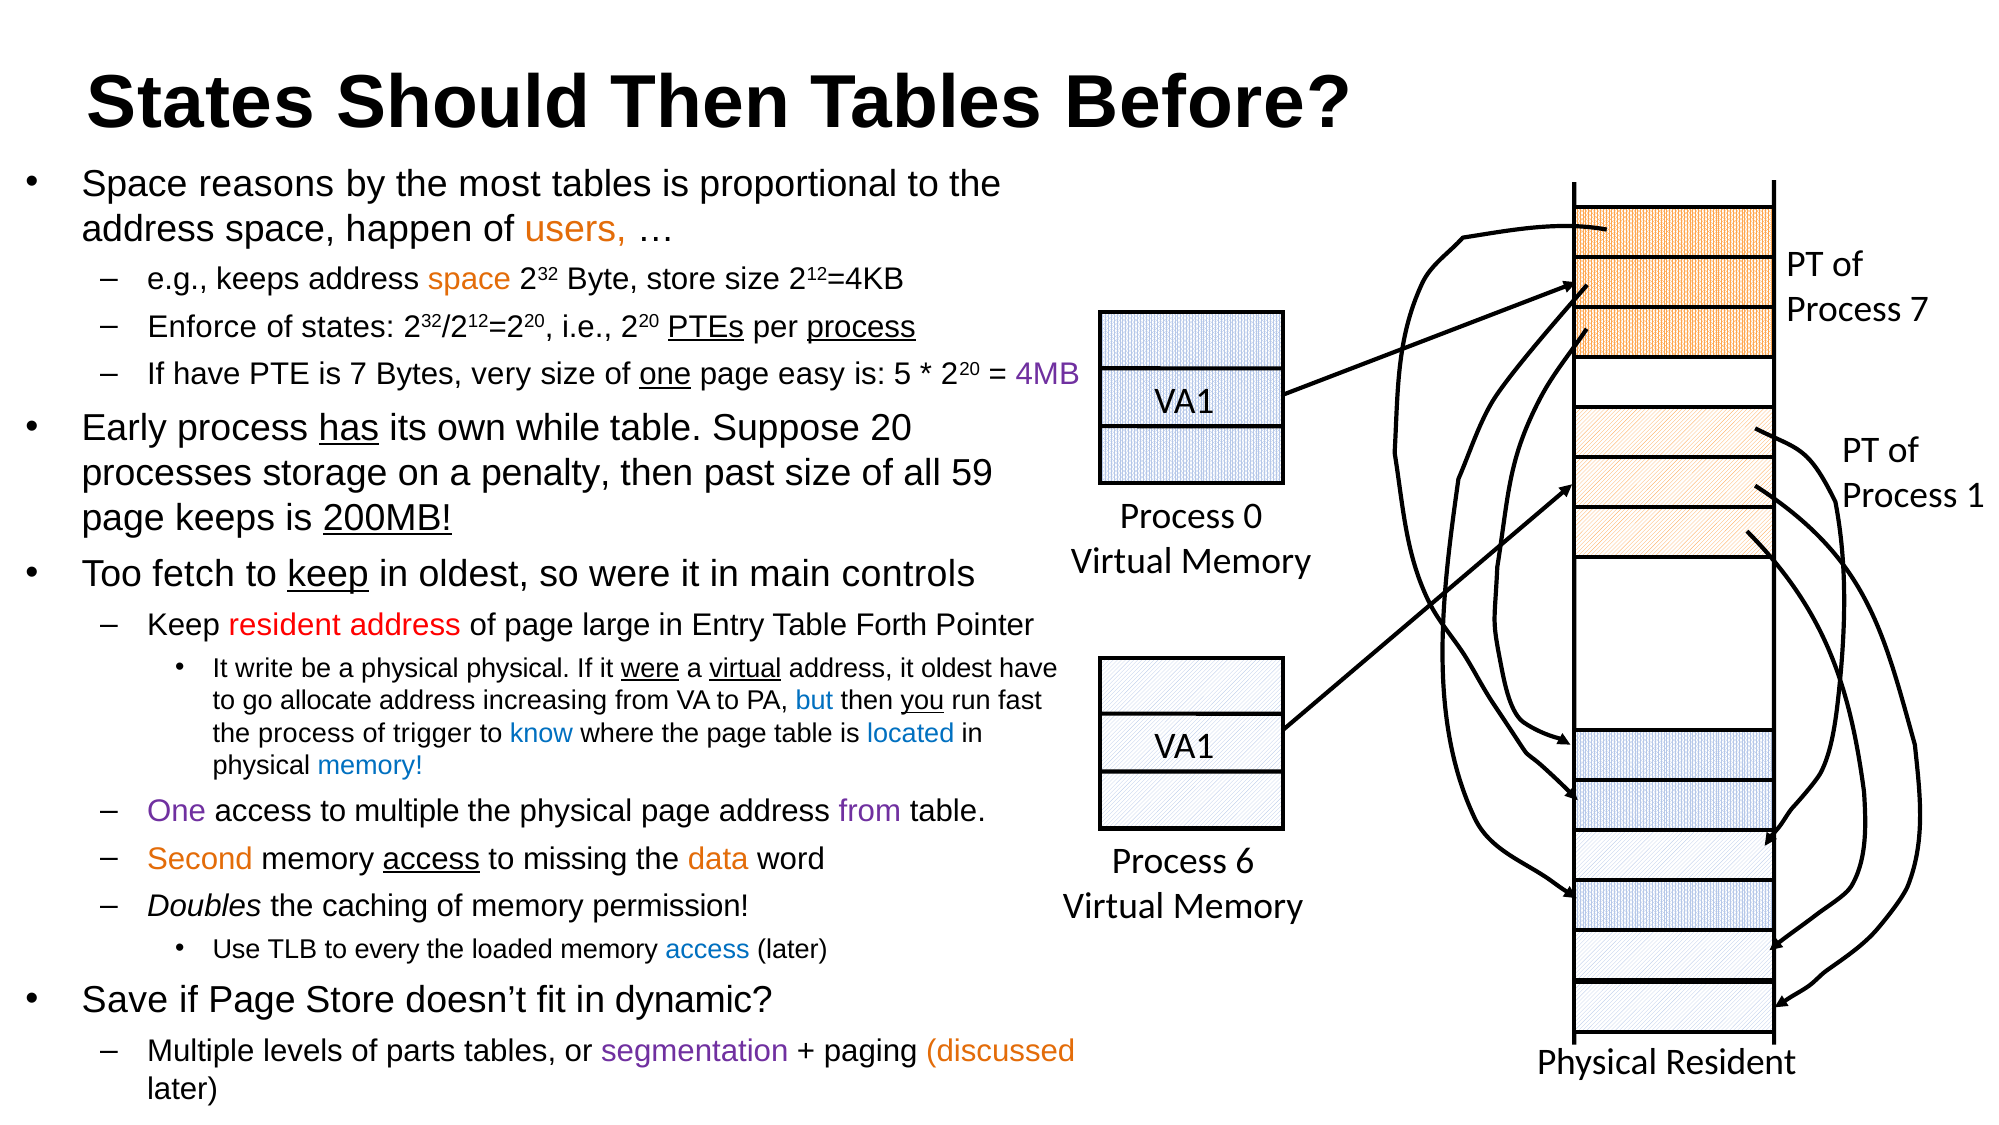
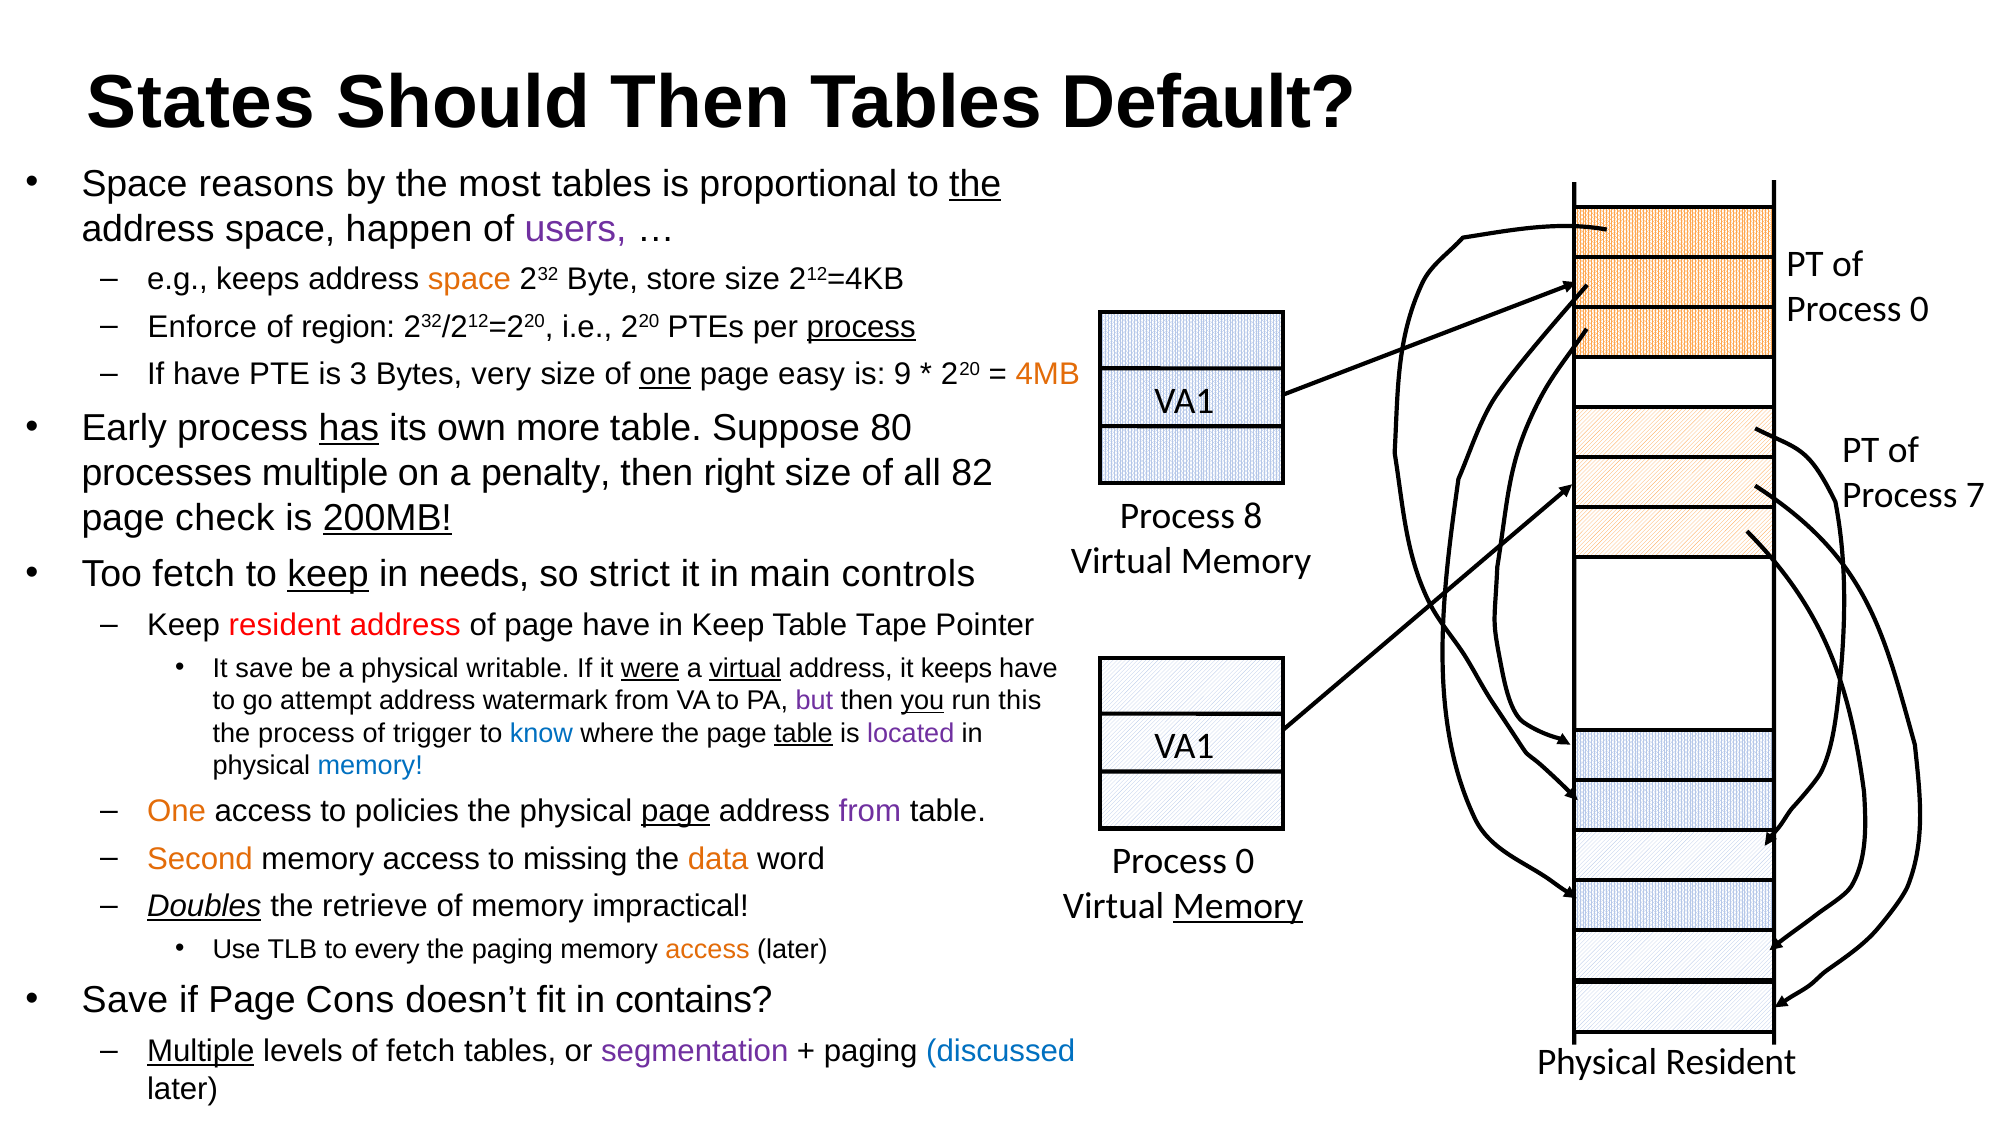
Before: Before -> Default
the at (975, 184) underline: none -> present
users colour: orange -> purple
7 at (1919, 309): 7 -> 0
of states: states -> region
PTEs underline: present -> none
is 7: 7 -> 3
5: 5 -> 9
4MB colour: purple -> orange
while: while -> more
20: 20 -> 80
processes storage: storage -> multiple
past: past -> right
59: 59 -> 82
1: 1 -> 7
page keeps: keeps -> check
0: 0 -> 8
in oldest: oldest -> needs
so were: were -> strict
page large: large -> have
in Entry: Entry -> Keep
Forth: Forth -> Tape
It write: write -> save
physical physical: physical -> writable
it oldest: oldest -> keeps
allocate: allocate -> attempt
increasing: increasing -> watermark
but colour: blue -> purple
fast: fast -> this
table at (803, 733) underline: none -> present
located colour: blue -> purple
One at (177, 811) colour: purple -> orange
to multiple: multiple -> policies
page at (676, 811) underline: none -> present
access at (431, 858) underline: present -> none
6 at (1245, 861): 6 -> 0
Doubles underline: none -> present
caching: caching -> retrieve
permission: permission -> impractical
Memory at (1238, 906) underline: none -> present
the loaded: loaded -> paging
access at (707, 949) colour: blue -> orange
Page Store: Store -> Cons
dynamic: dynamic -> contains
Multiple at (201, 1051) underline: none -> present
of parts: parts -> fetch
discussed colour: orange -> blue
